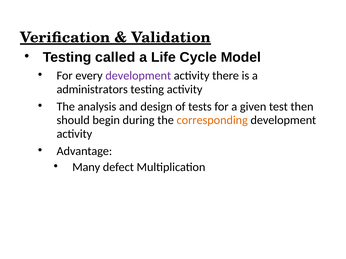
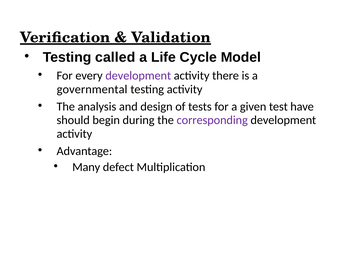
administrators: administrators -> governmental
then: then -> have
corresponding colour: orange -> purple
